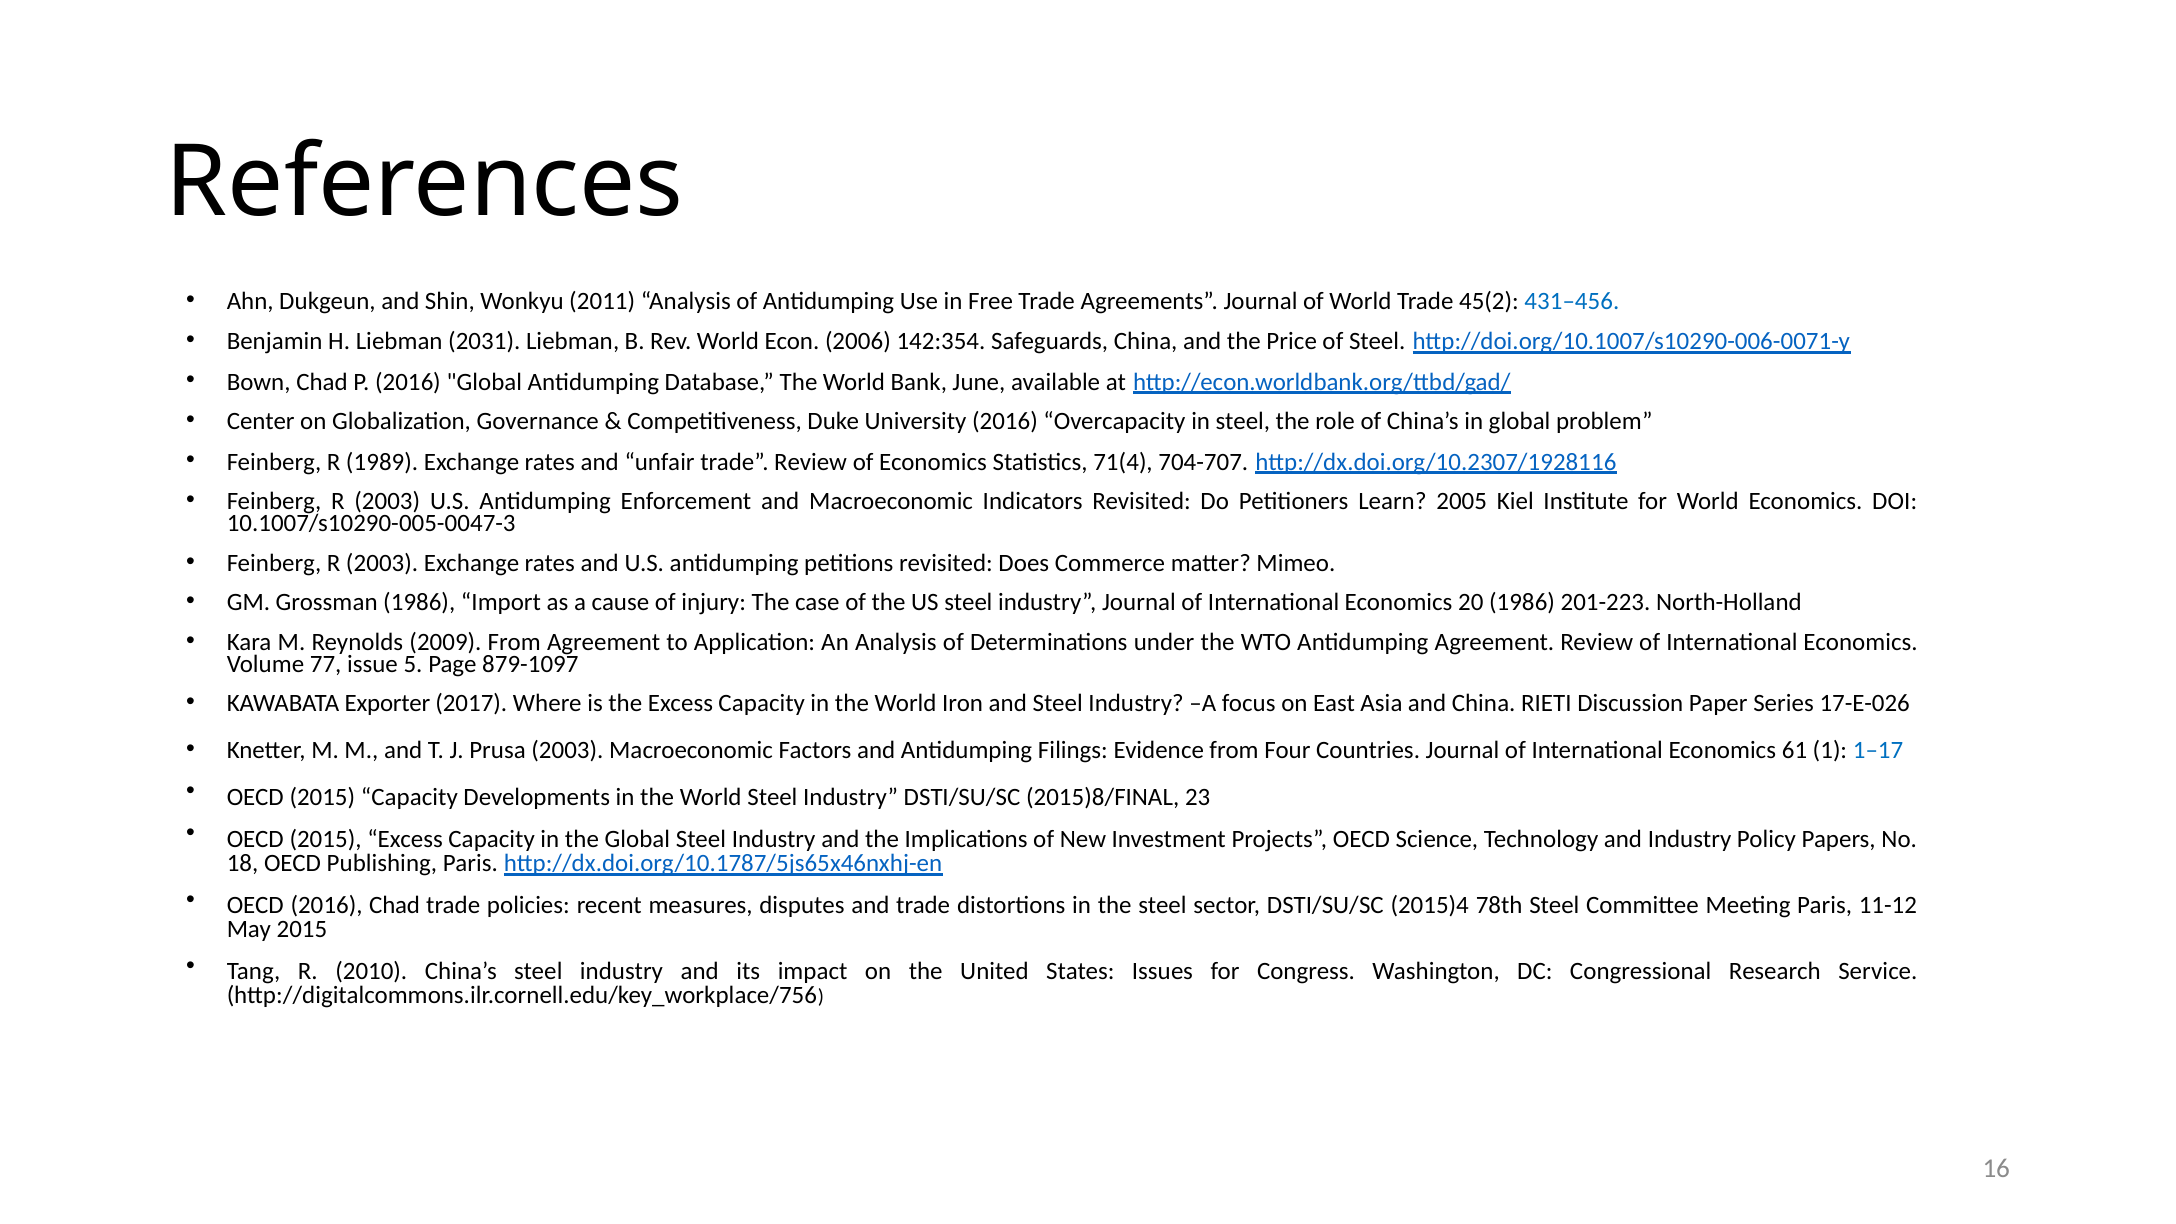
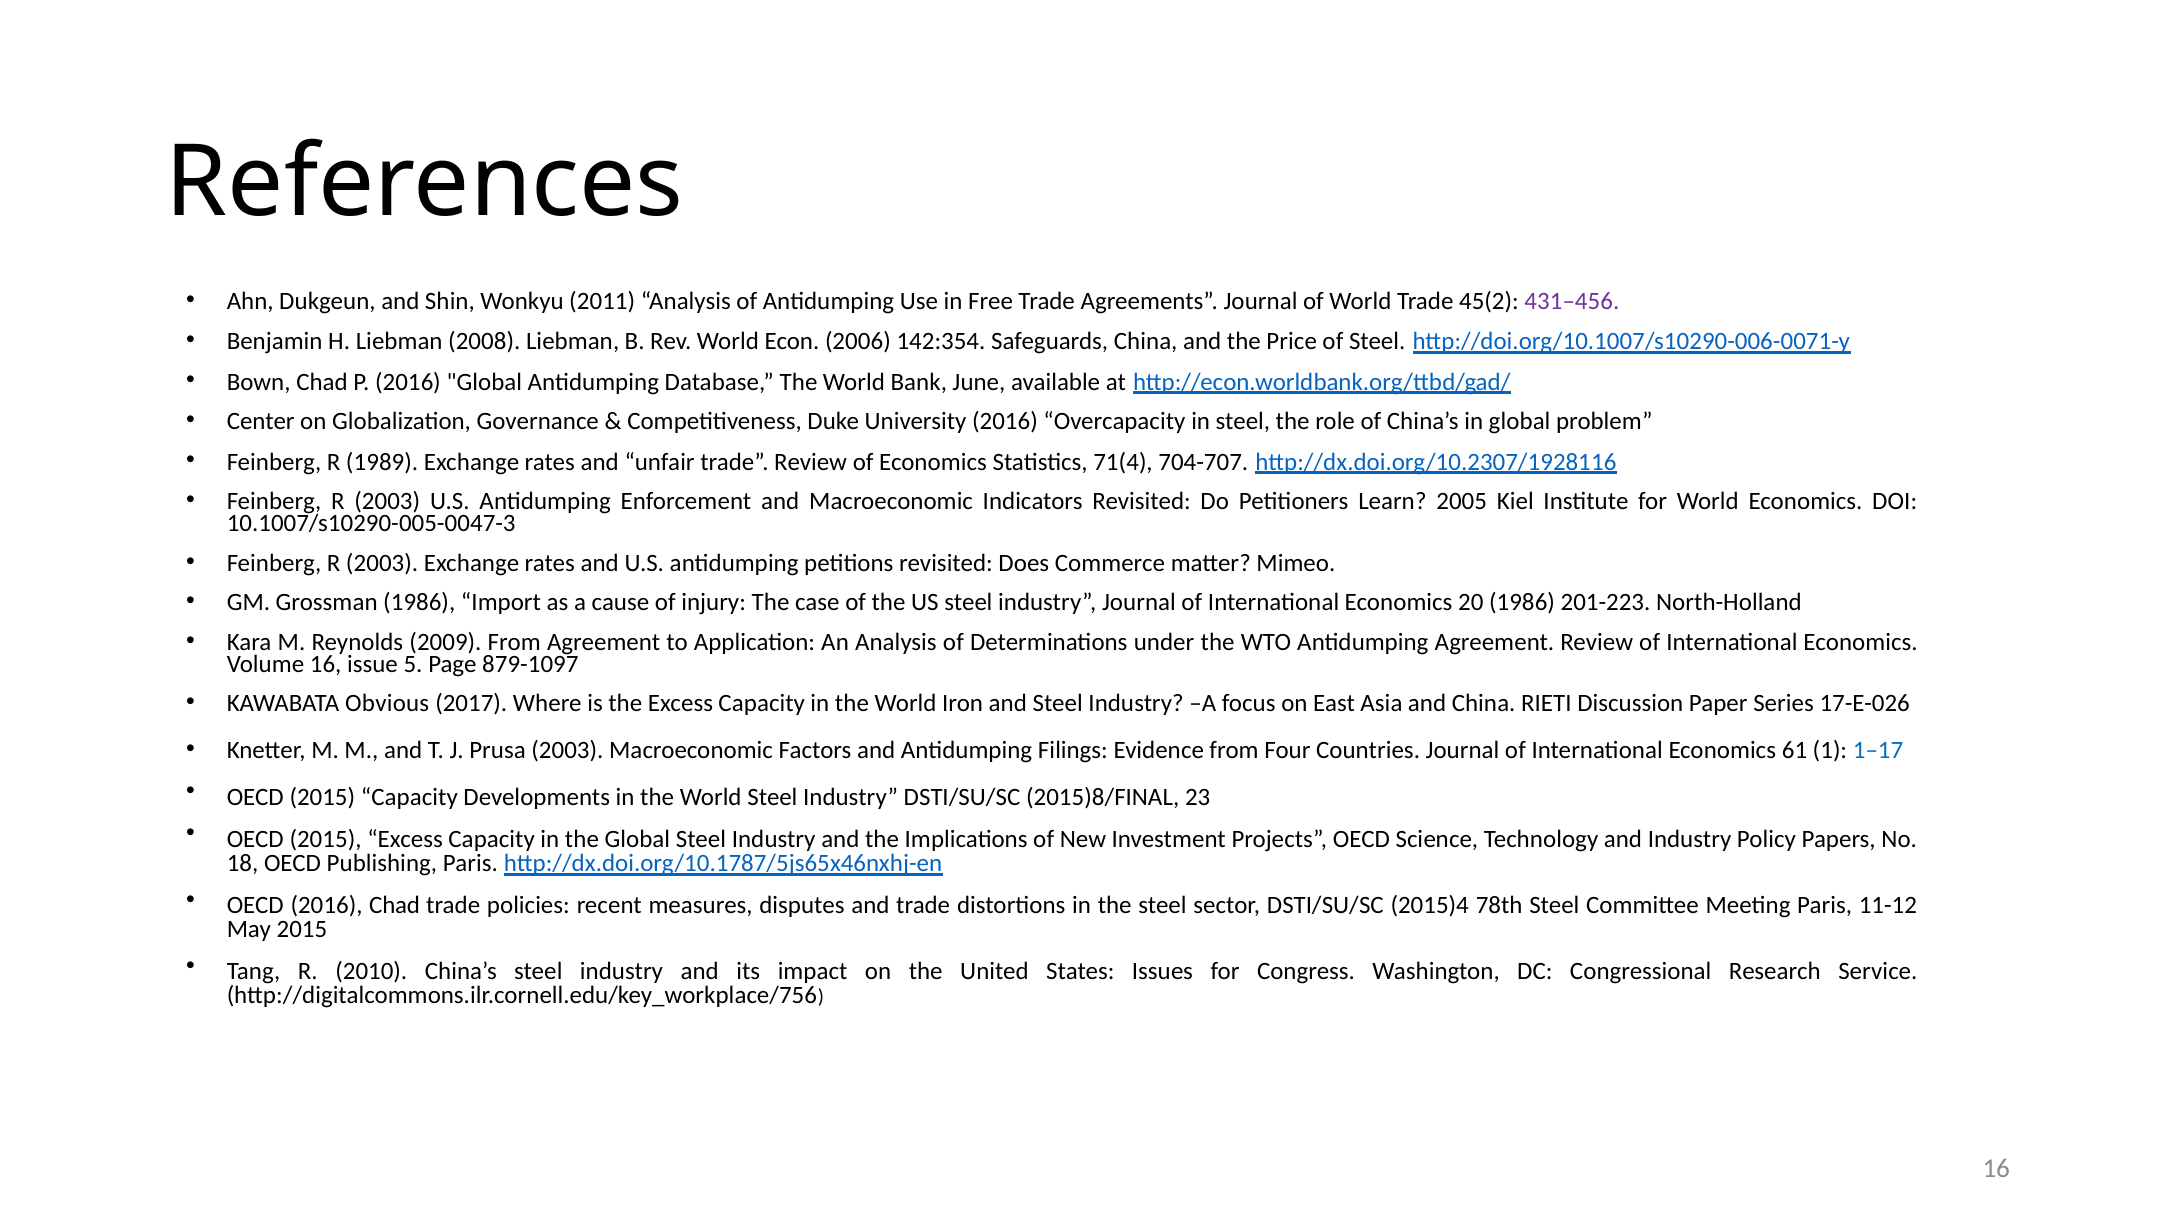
431–456 colour: blue -> purple
2031: 2031 -> 2008
Volume 77: 77 -> 16
Exporter: Exporter -> Obvious
